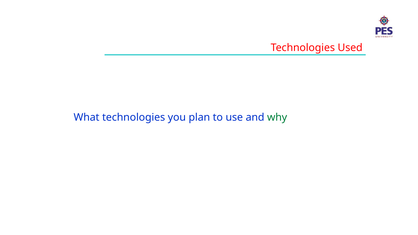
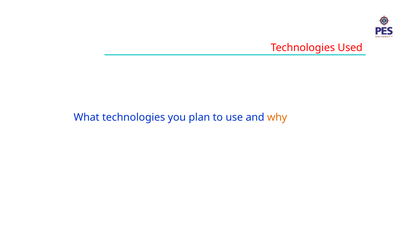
why colour: green -> orange
